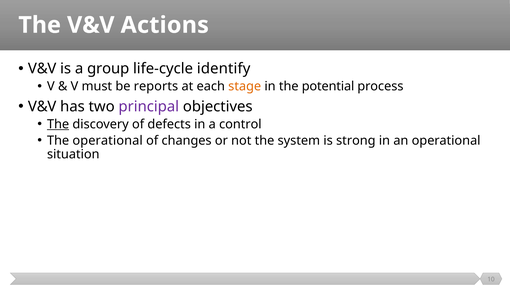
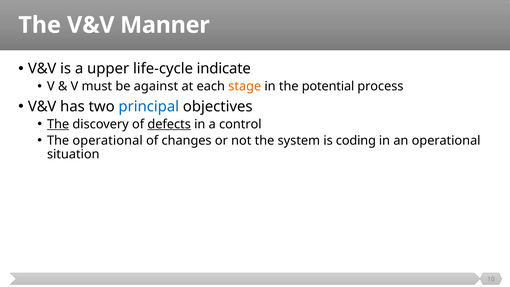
Actions: Actions -> Manner
group: group -> upper
identify: identify -> indicate
reports: reports -> against
principal colour: purple -> blue
defects underline: none -> present
strong: strong -> coding
